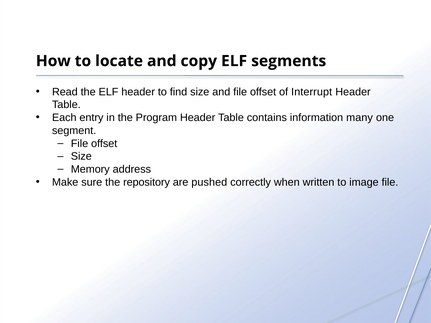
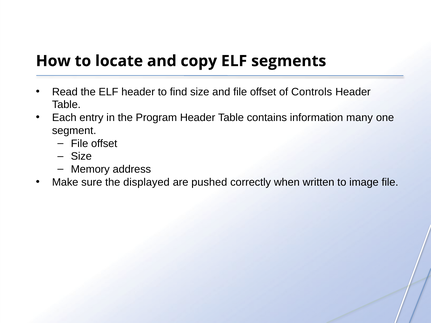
Interrupt: Interrupt -> Controls
repository: repository -> displayed
